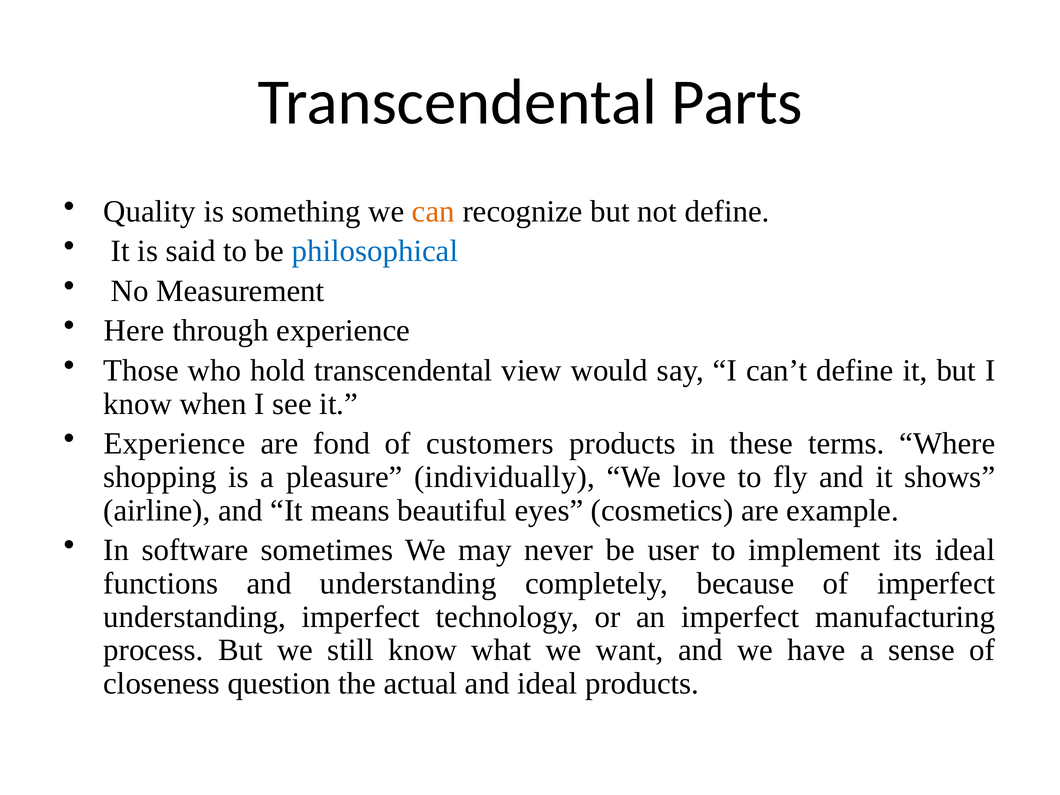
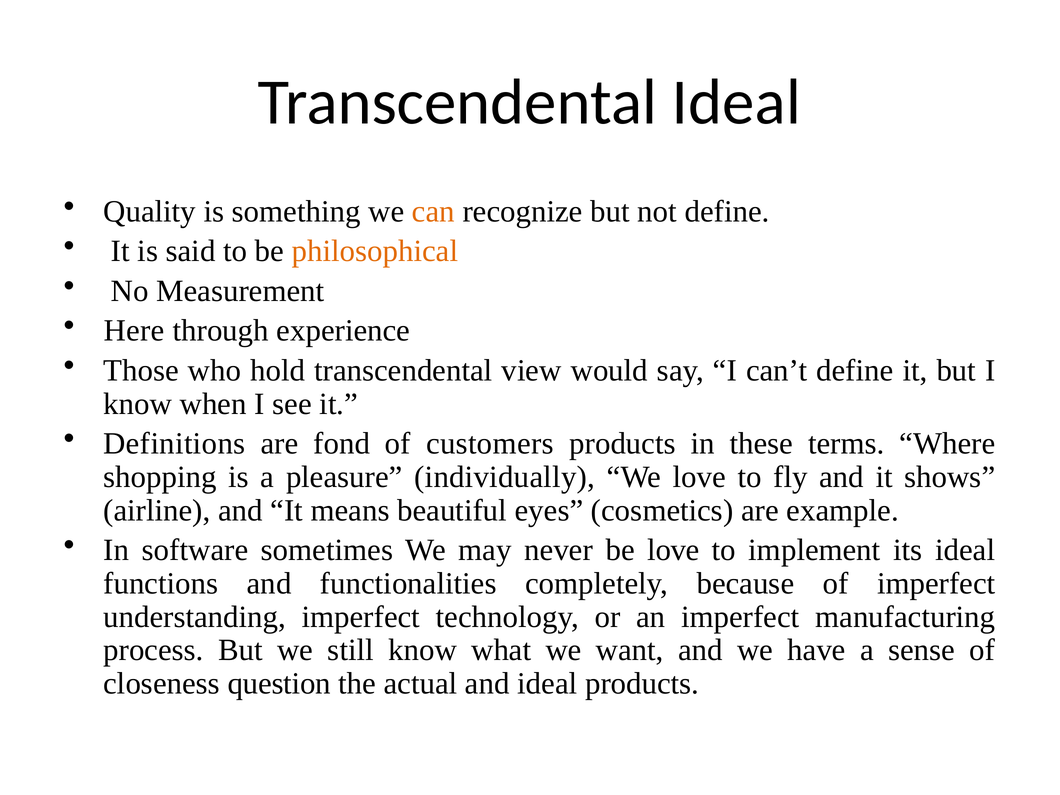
Transcendental Parts: Parts -> Ideal
philosophical colour: blue -> orange
Experience at (174, 444): Experience -> Definitions
be user: user -> love
and understanding: understanding -> functionalities
